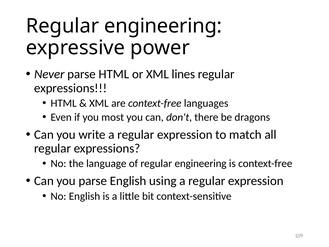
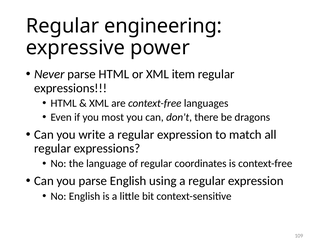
lines: lines -> item
of regular engineering: engineering -> coordinates
